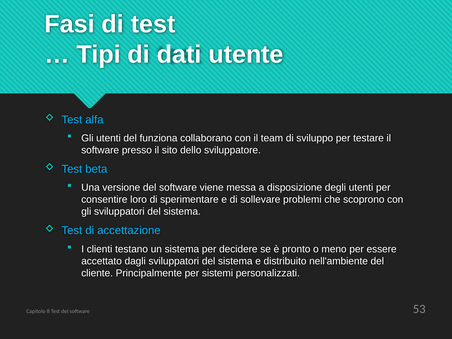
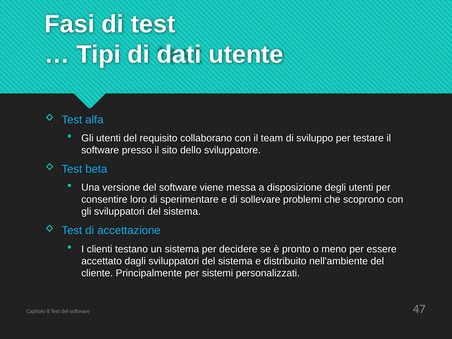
funziona: funziona -> requisito
53: 53 -> 47
